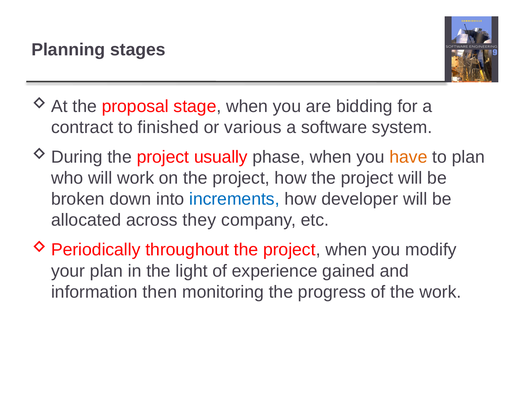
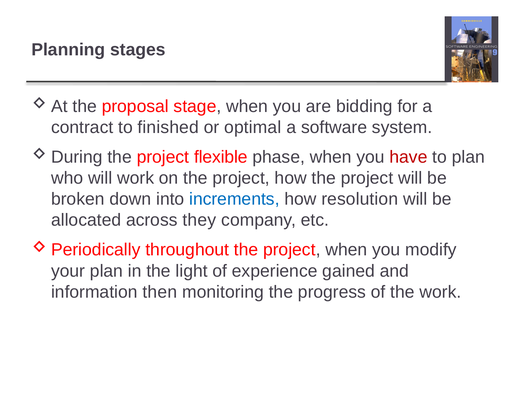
various: various -> optimal
usually: usually -> flexible
have colour: orange -> red
developer: developer -> resolution
